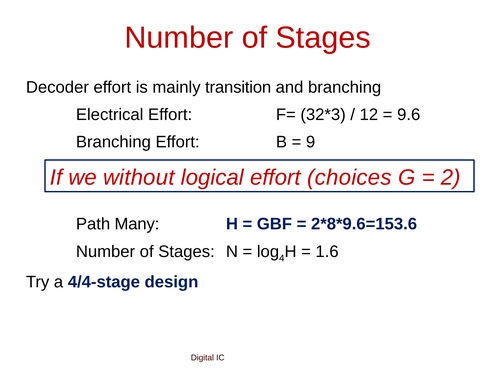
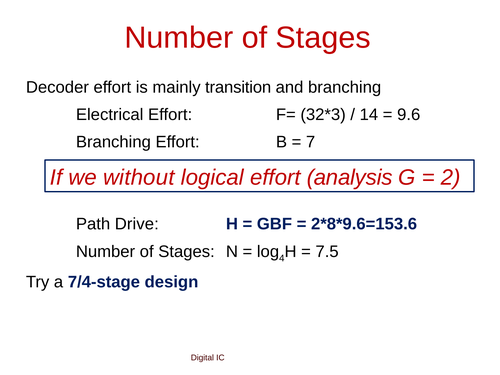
12: 12 -> 14
9: 9 -> 7
choices: choices -> analysis
Many: Many -> Drive
1.6: 1.6 -> 7.5
4/4-stage: 4/4-stage -> 7/4-stage
